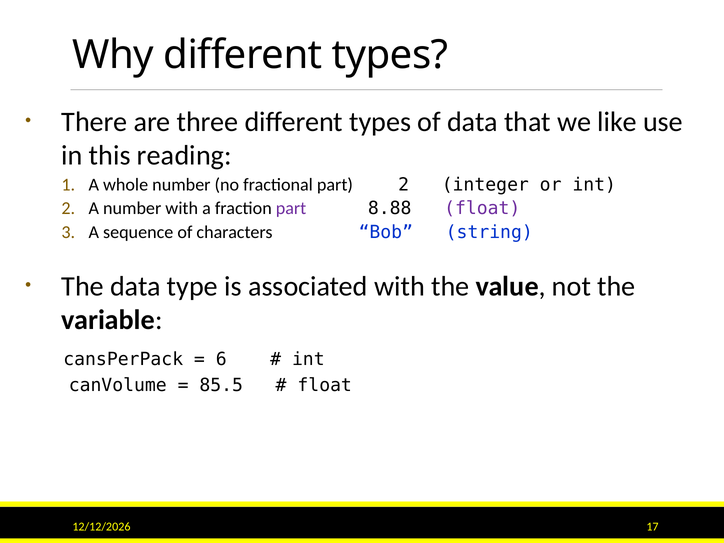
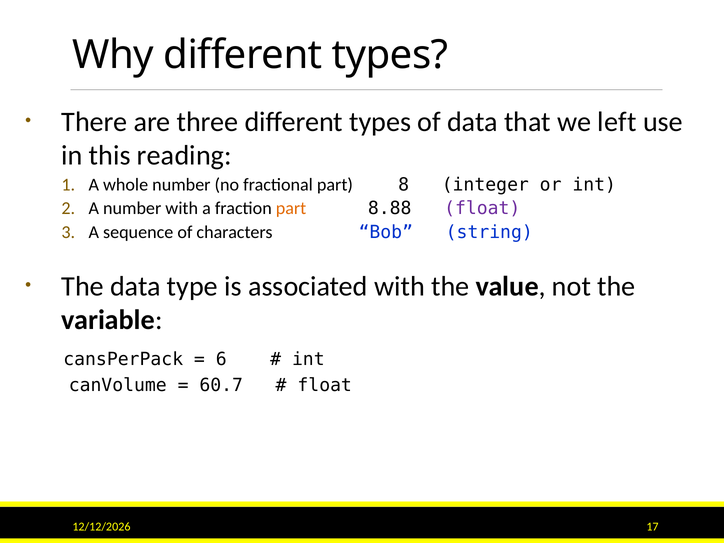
like: like -> left
part 2: 2 -> 8
part at (291, 208) colour: purple -> orange
85.5: 85.5 -> 60.7
